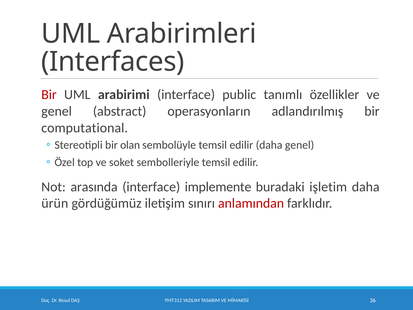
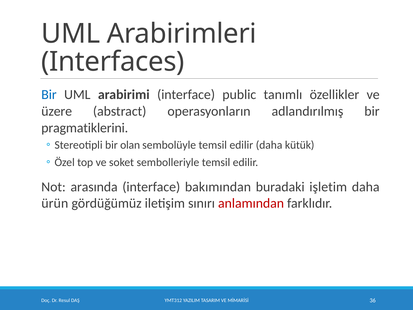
Bir at (49, 95) colour: red -> blue
genel at (57, 111): genel -> üzere
computational: computational -> pragmatiklerini
daha genel: genel -> kütük
implemente: implemente -> bakımından
